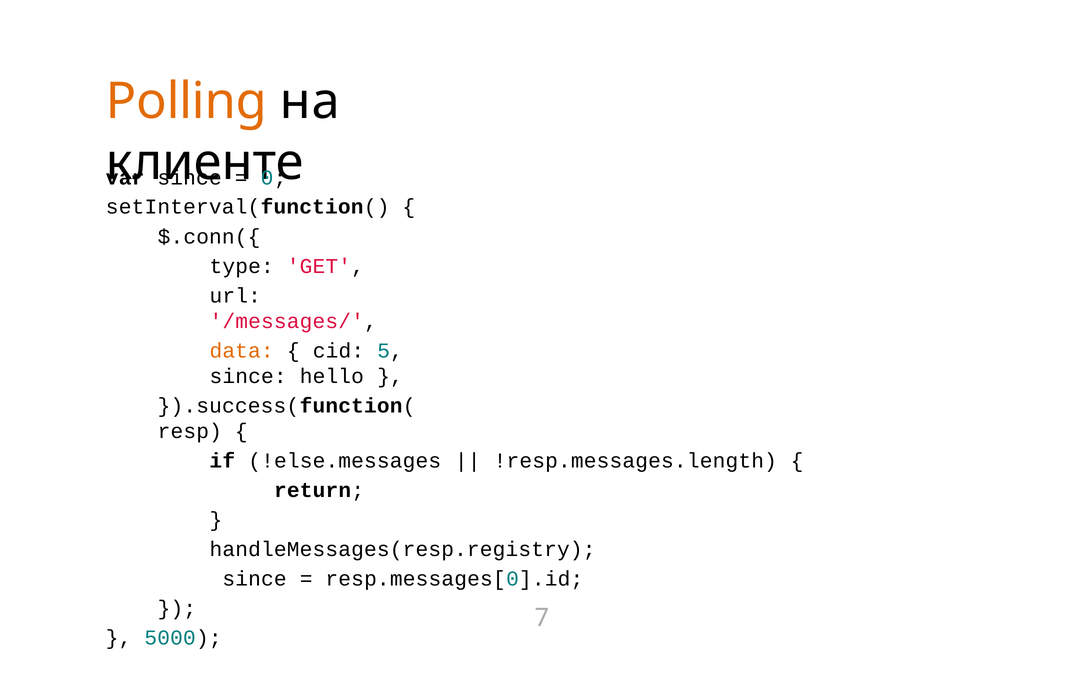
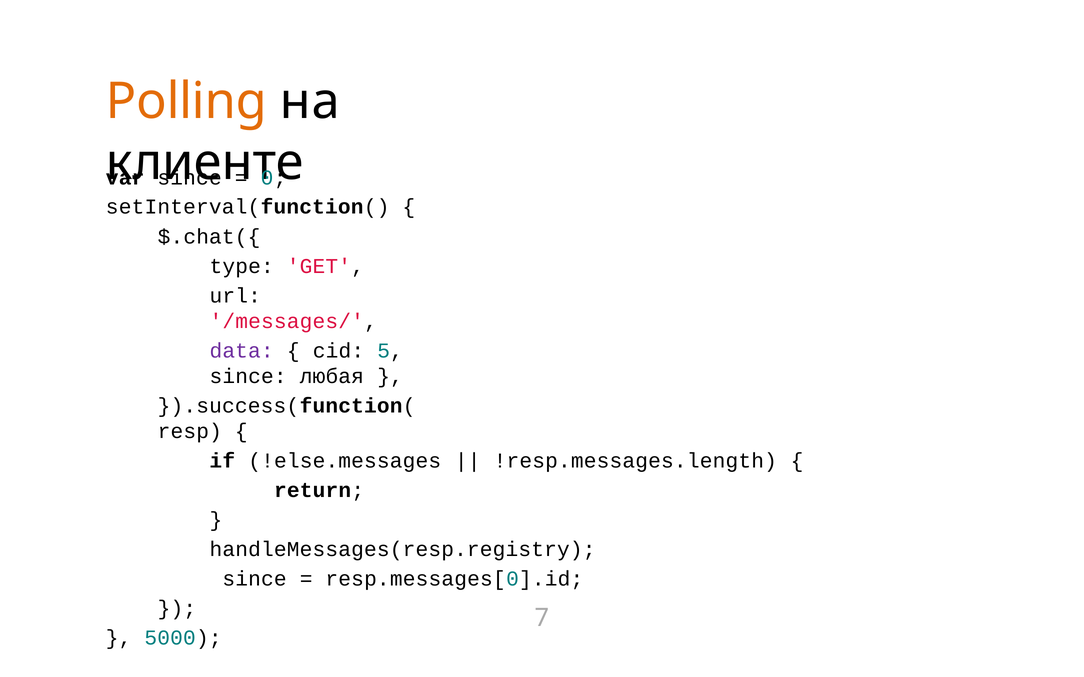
$.conn({: $.conn({ -> $.chat({
data colour: orange -> purple
hello: hello -> любая
